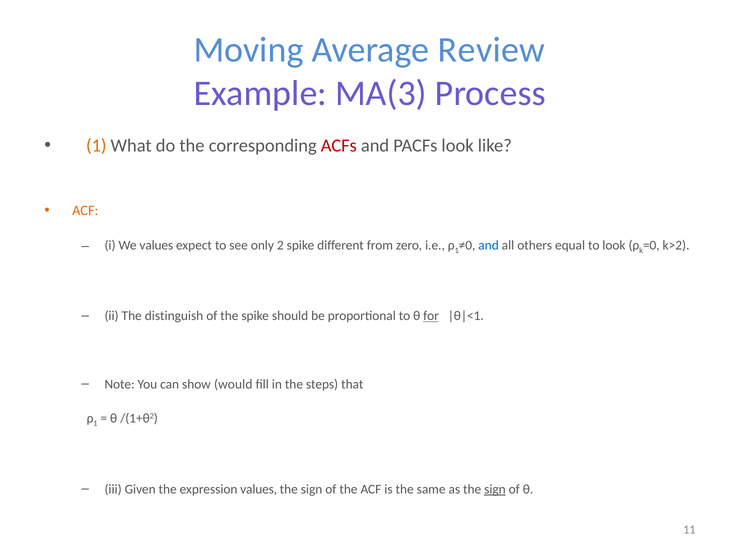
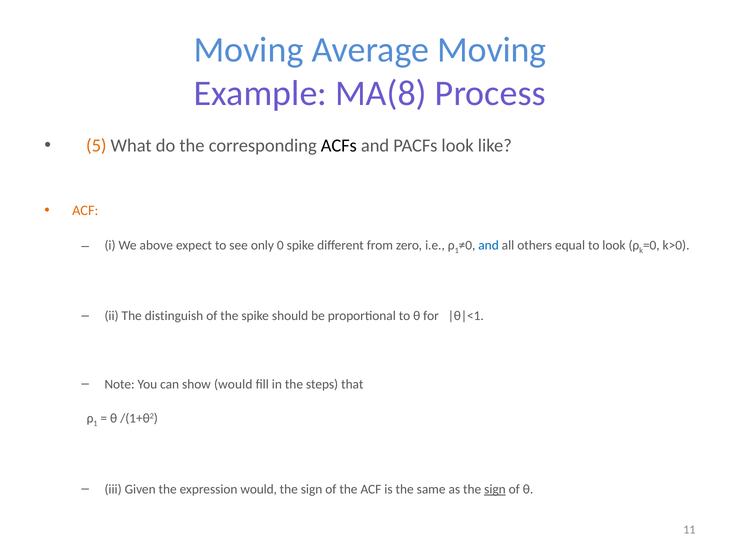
Average Review: Review -> Moving
MA(3: MA(3 -> MA(8
1 at (96, 146): 1 -> 5
ACFs colour: red -> black
We values: values -> above
2: 2 -> 0
k>2: k>2 -> k>0
for underline: present -> none
expression values: values -> would
